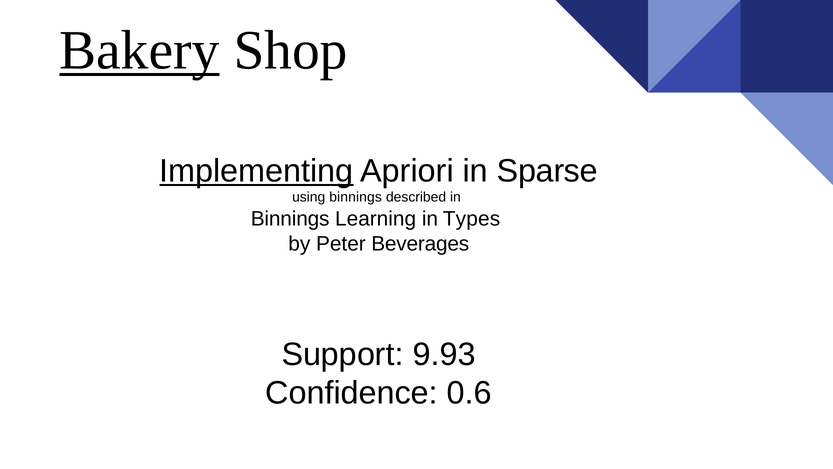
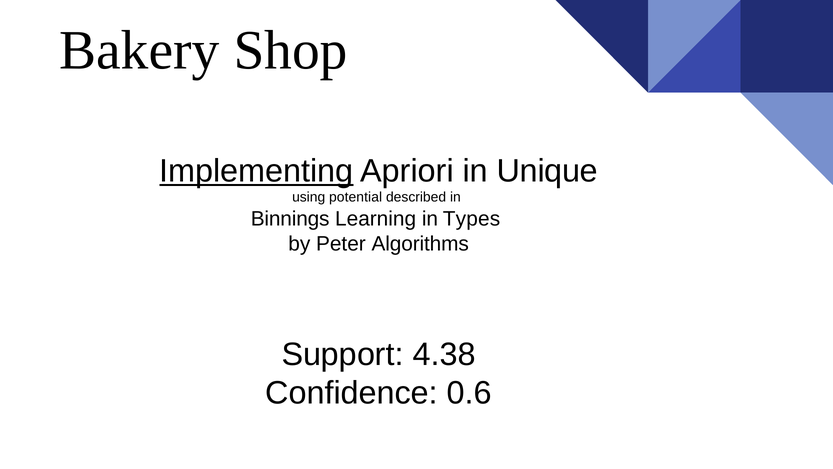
Bakery underline: present -> none
Sparse: Sparse -> Unique
using binnings: binnings -> potential
Beverages: Beverages -> Algorithms
9.93: 9.93 -> 4.38
